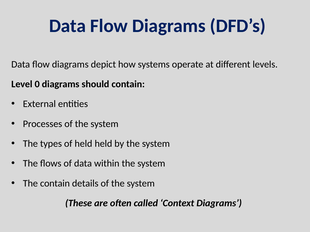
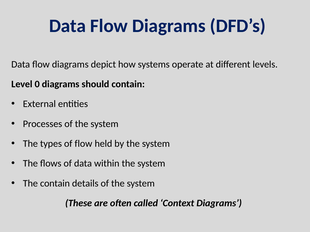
of held: held -> flow
